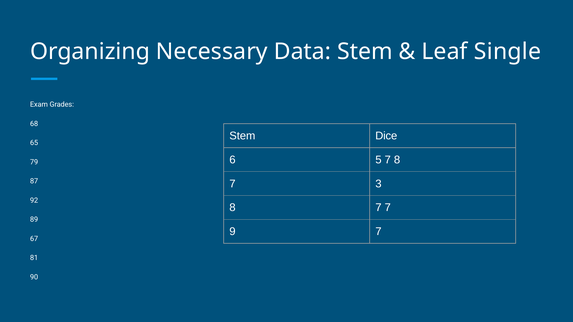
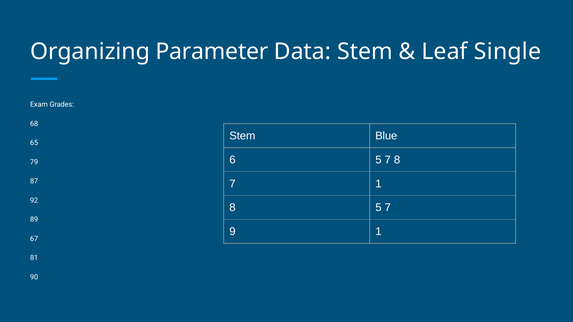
Necessary: Necessary -> Parameter
Dice: Dice -> Blue
7 3: 3 -> 1
7 at (378, 208): 7 -> 5
9 7: 7 -> 1
